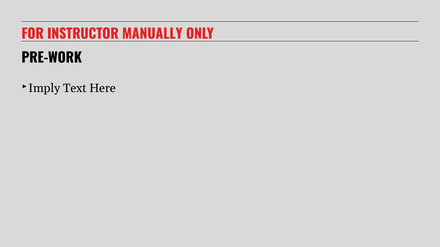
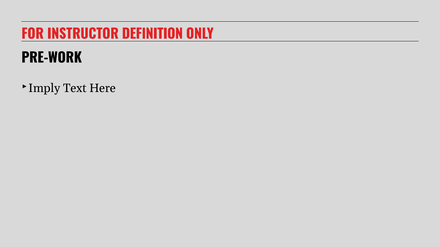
MANUALLY: MANUALLY -> DEFINITION
